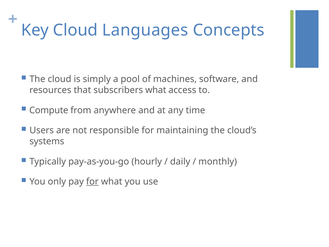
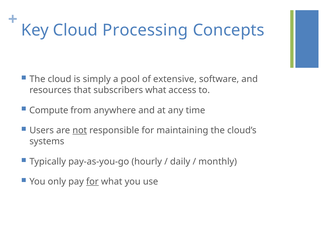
Languages: Languages -> Processing
machines: machines -> extensive
not underline: none -> present
